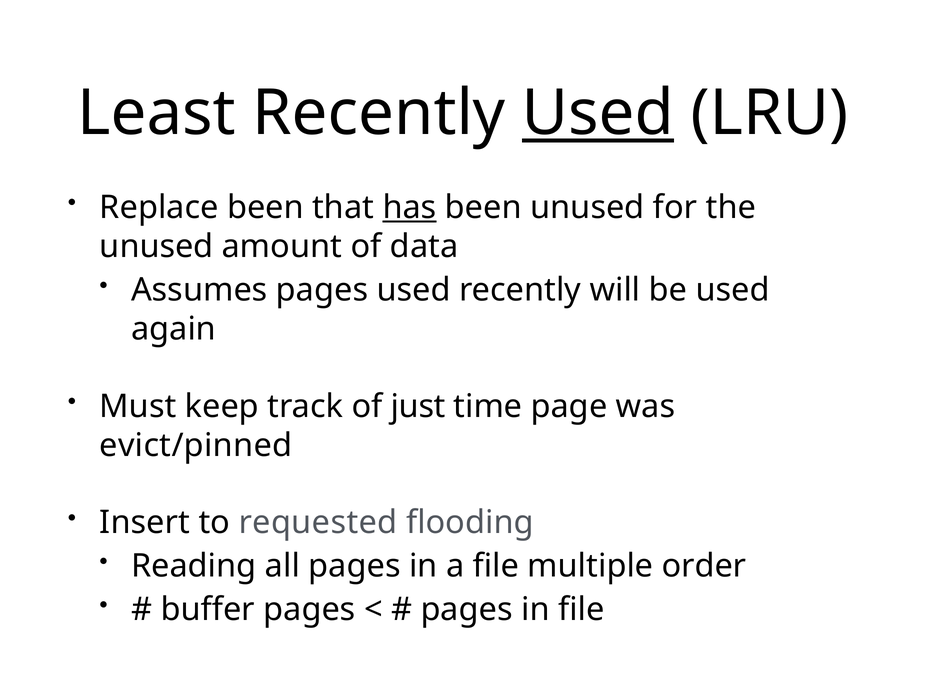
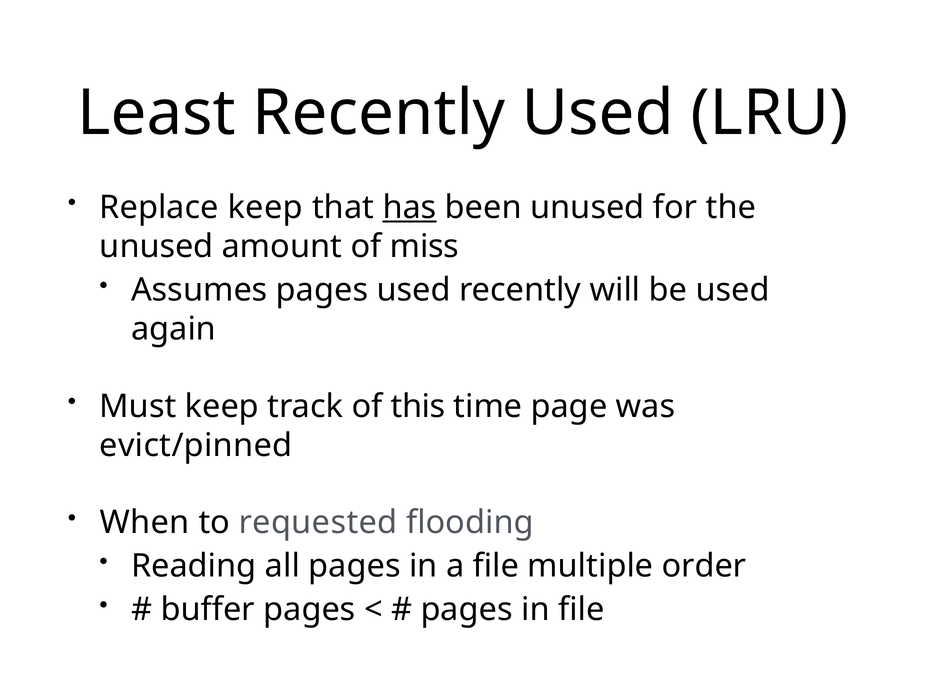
Used at (598, 113) underline: present -> none
Replace been: been -> keep
data: data -> miss
just: just -> this
Insert: Insert -> When
